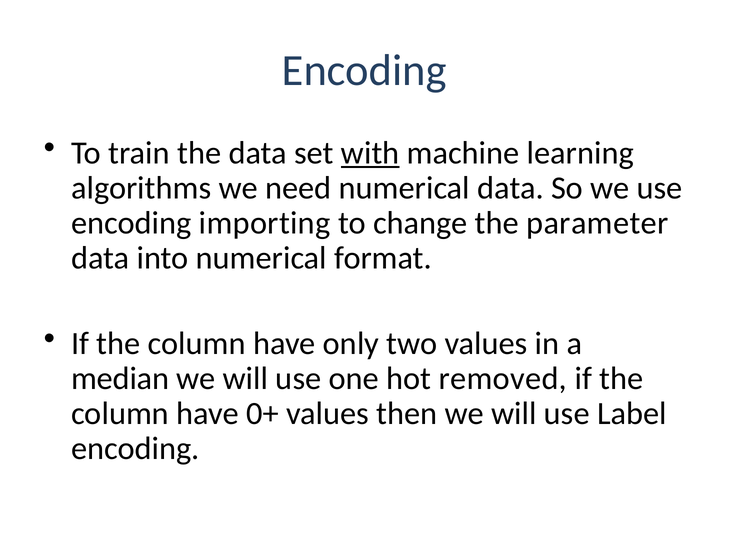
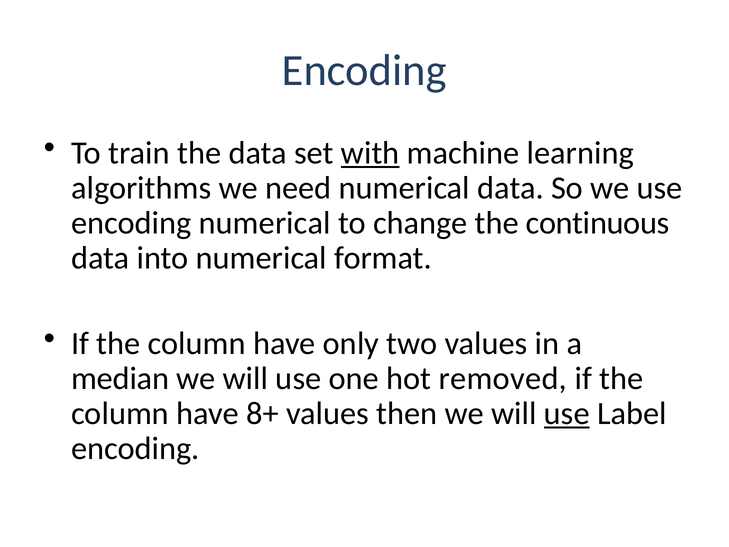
encoding importing: importing -> numerical
parameter: parameter -> continuous
0+: 0+ -> 8+
use at (567, 414) underline: none -> present
